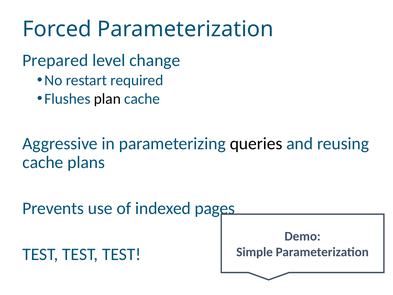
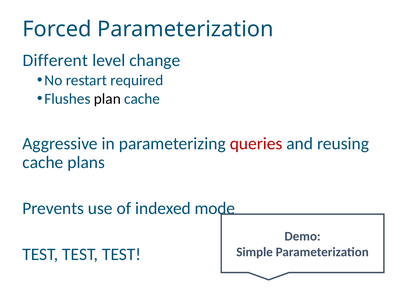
Prepared: Prepared -> Different
queries colour: black -> red
pages: pages -> mode
